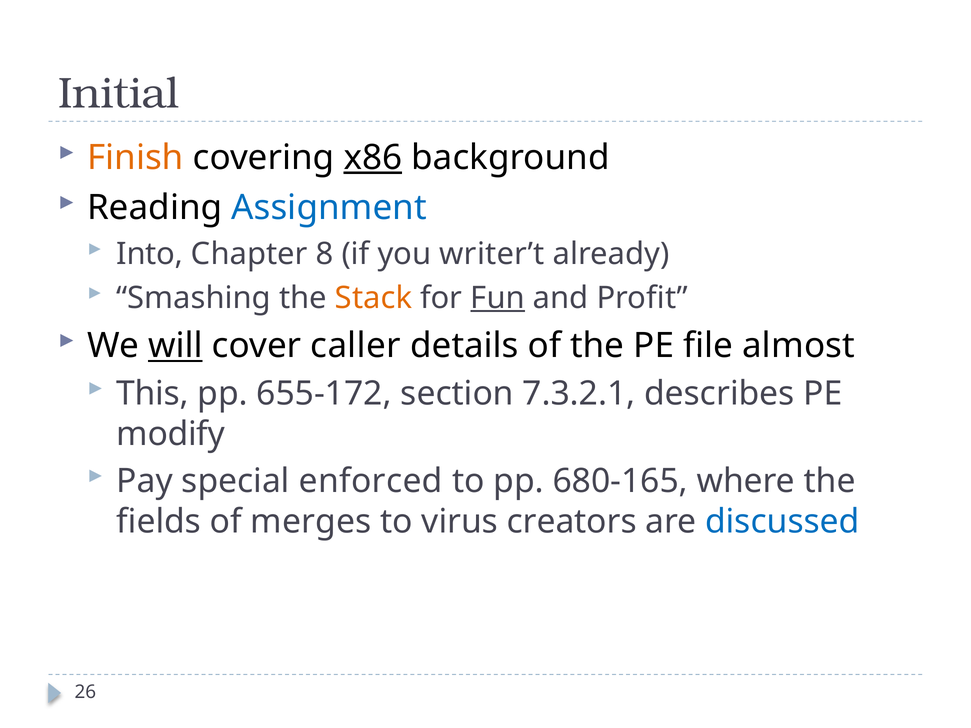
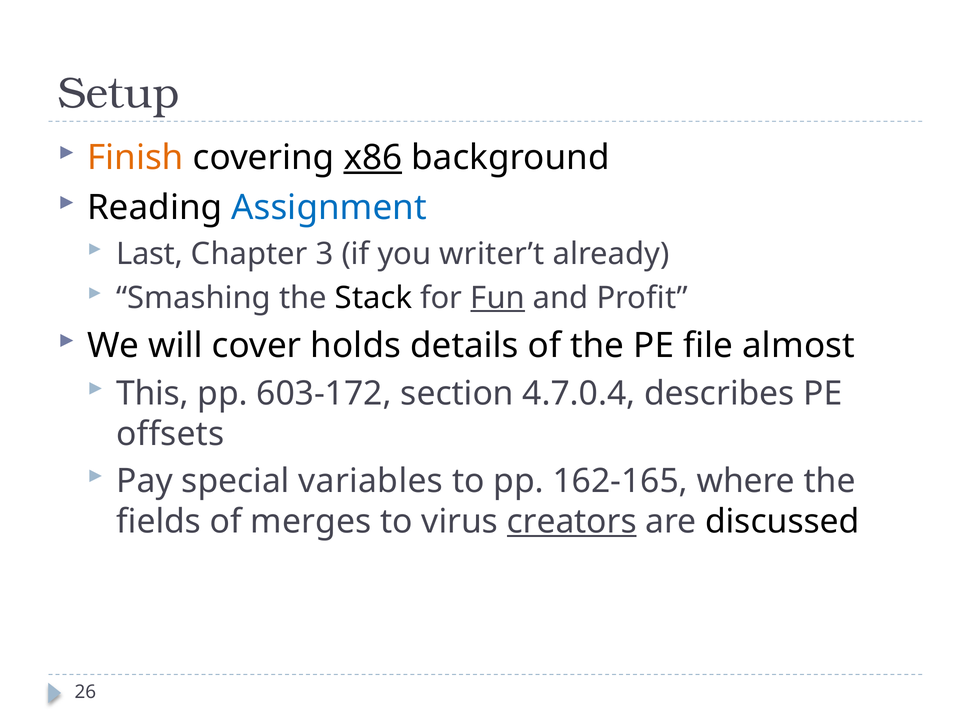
Initial: Initial -> Setup
Into: Into -> Last
8: 8 -> 3
Stack colour: orange -> black
will underline: present -> none
caller: caller -> holds
655-172: 655-172 -> 603-172
7.3.2.1: 7.3.2.1 -> 4.7.0.4
modify: modify -> offsets
enforced: enforced -> variables
680-165: 680-165 -> 162-165
creators underline: none -> present
discussed colour: blue -> black
